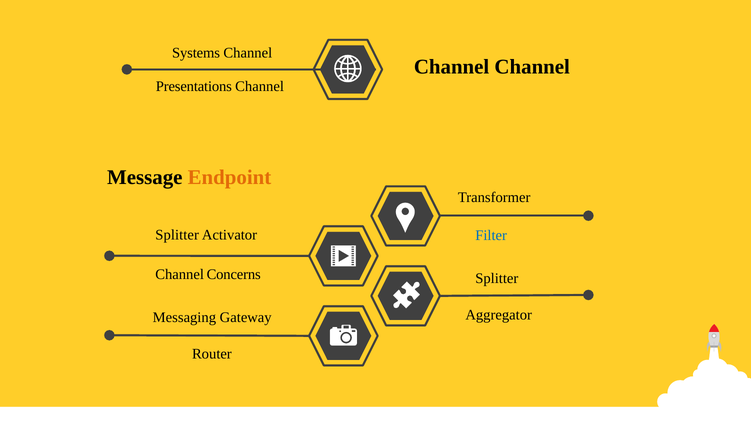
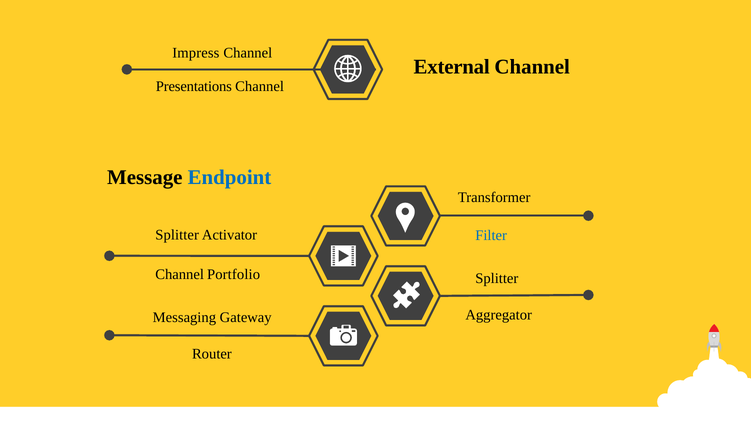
Systems: Systems -> Impress
Channel at (452, 67): Channel -> External
Endpoint colour: orange -> blue
Concerns: Concerns -> Portfolio
